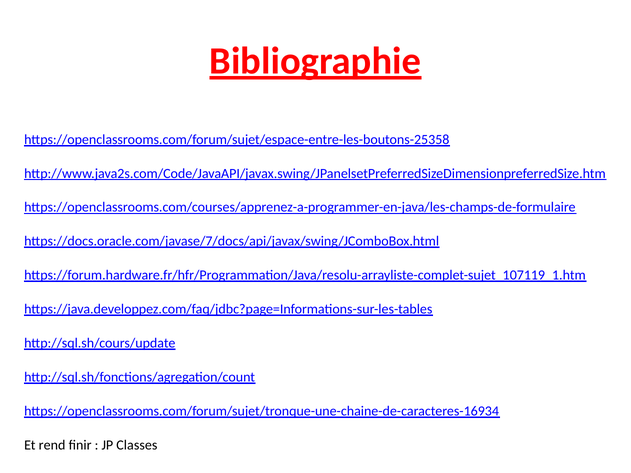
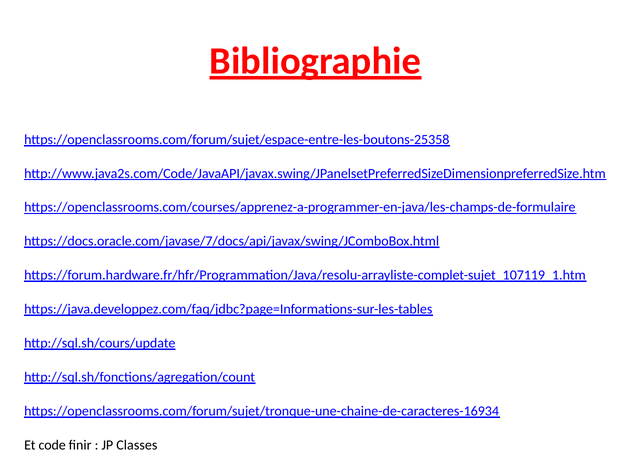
rend: rend -> code
